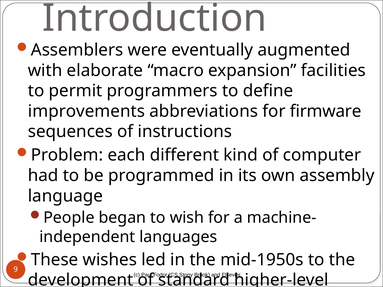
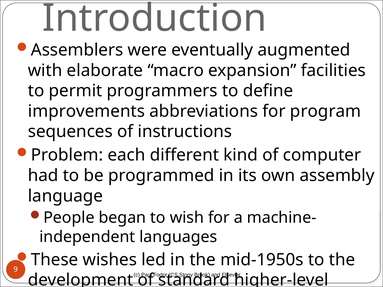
firmware: firmware -> program
